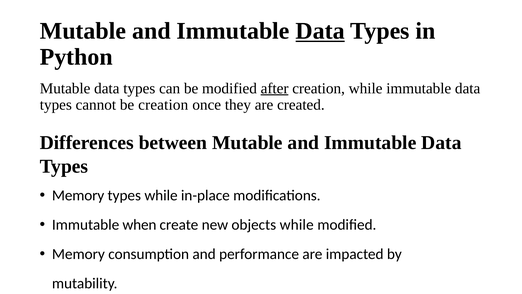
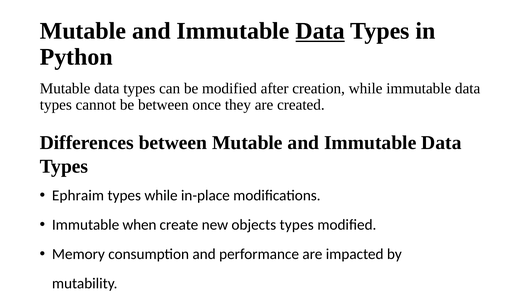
after underline: present -> none
be creation: creation -> between
Memory at (78, 195): Memory -> Ephraim
objects while: while -> types
